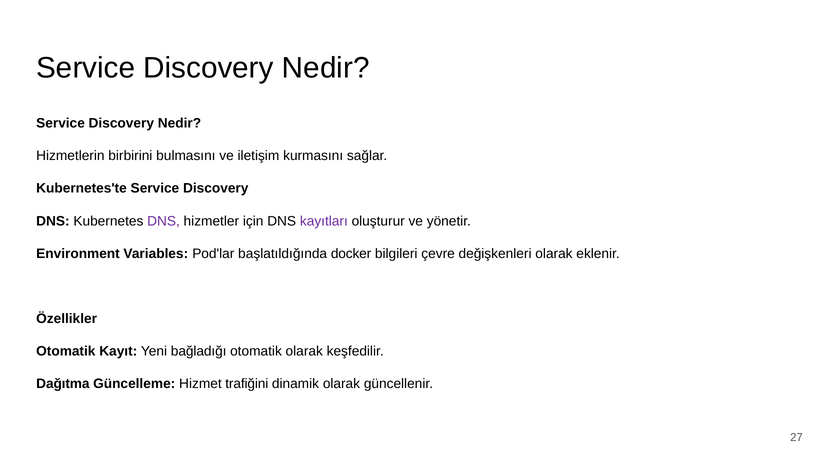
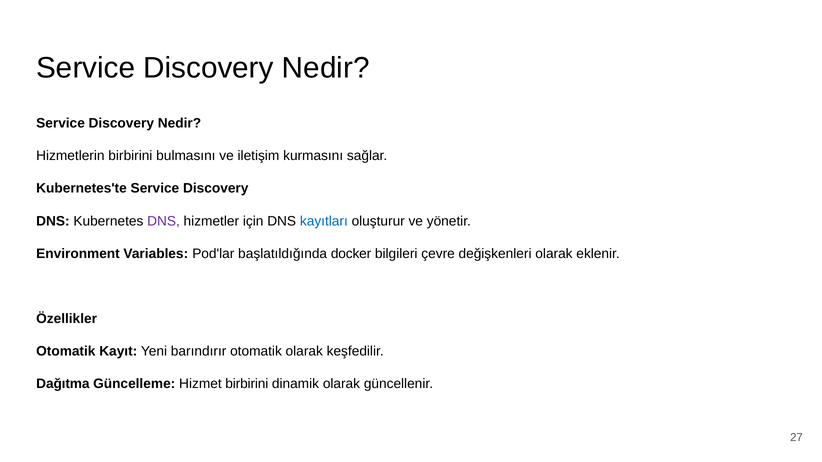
kayıtları colour: purple -> blue
bağladığı: bağladığı -> barındırır
Hizmet trafiğini: trafiğini -> birbirini
